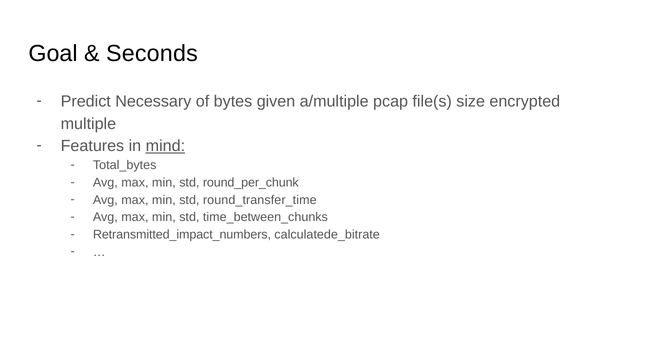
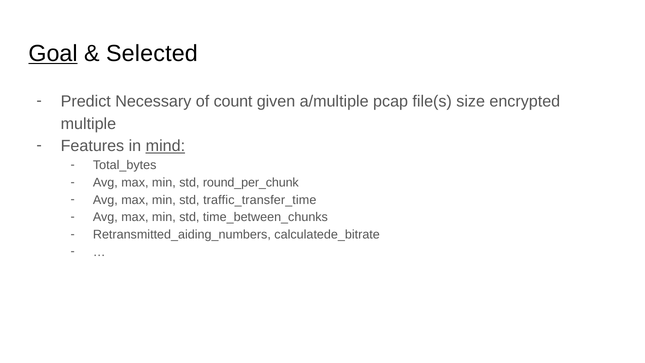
Goal underline: none -> present
Seconds: Seconds -> Selected
bytes: bytes -> count
round_transfer_time: round_transfer_time -> traffic_transfer_time
Retransmitted_impact_numbers: Retransmitted_impact_numbers -> Retransmitted_aiding_numbers
